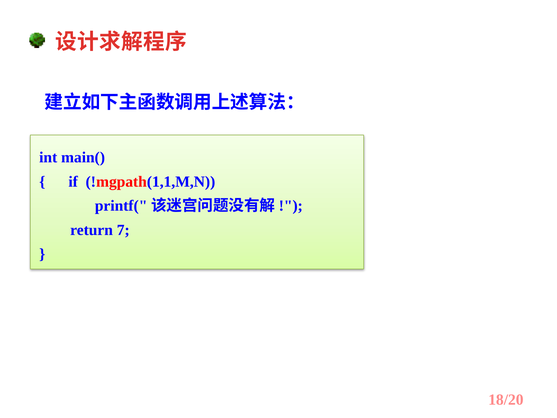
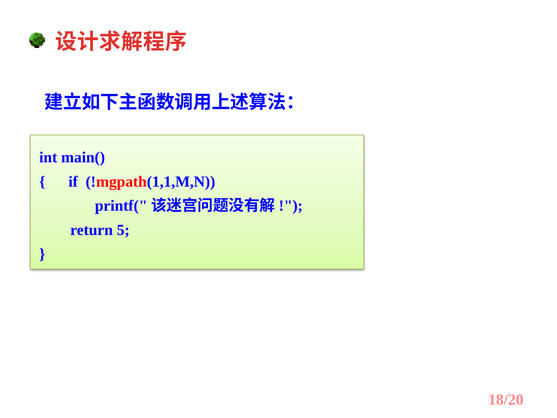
7: 7 -> 5
